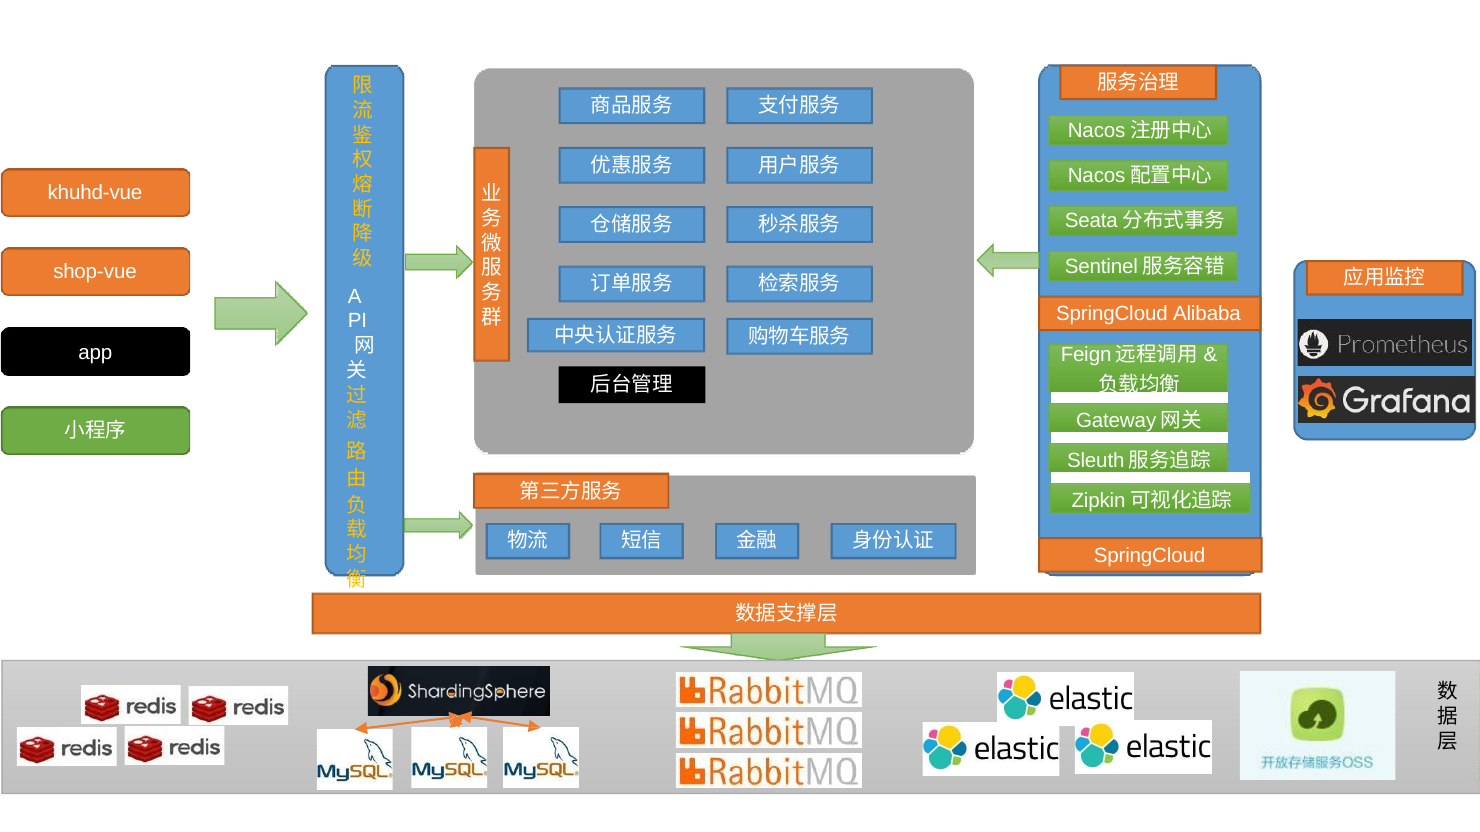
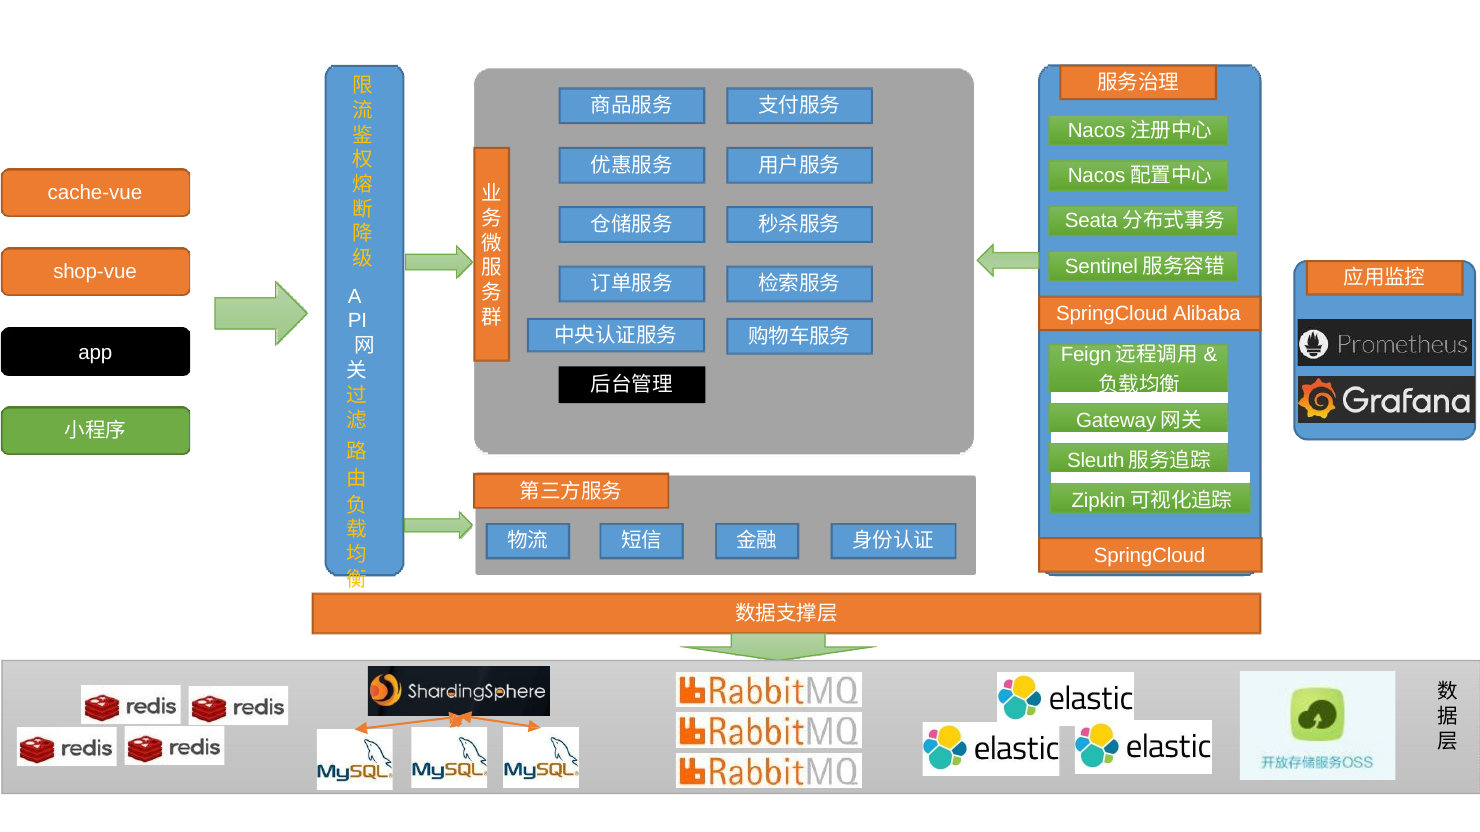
khuhd-vue: khuhd-vue -> cache-vue
